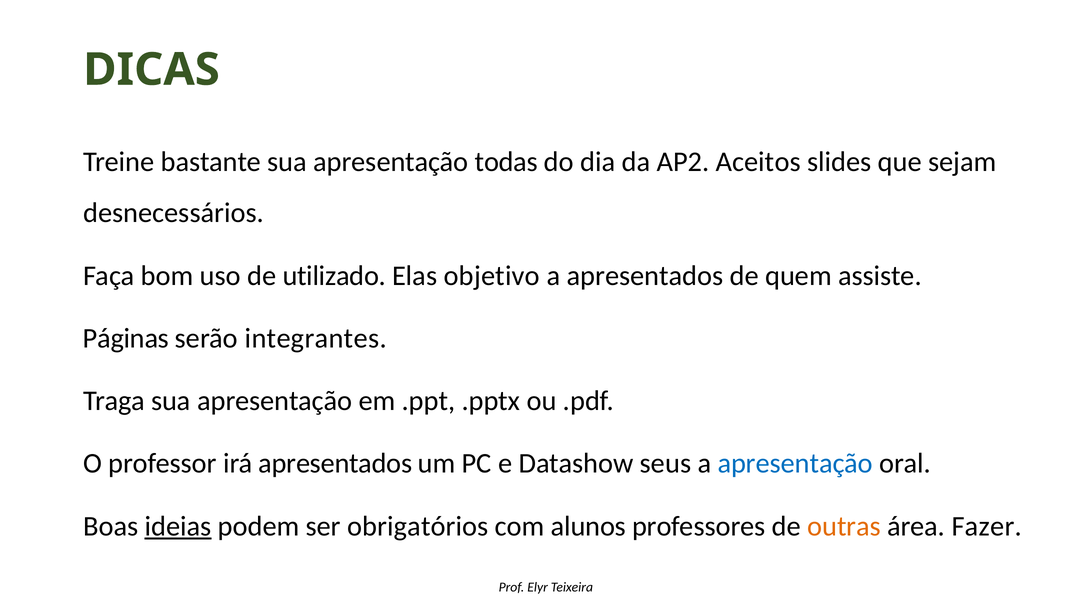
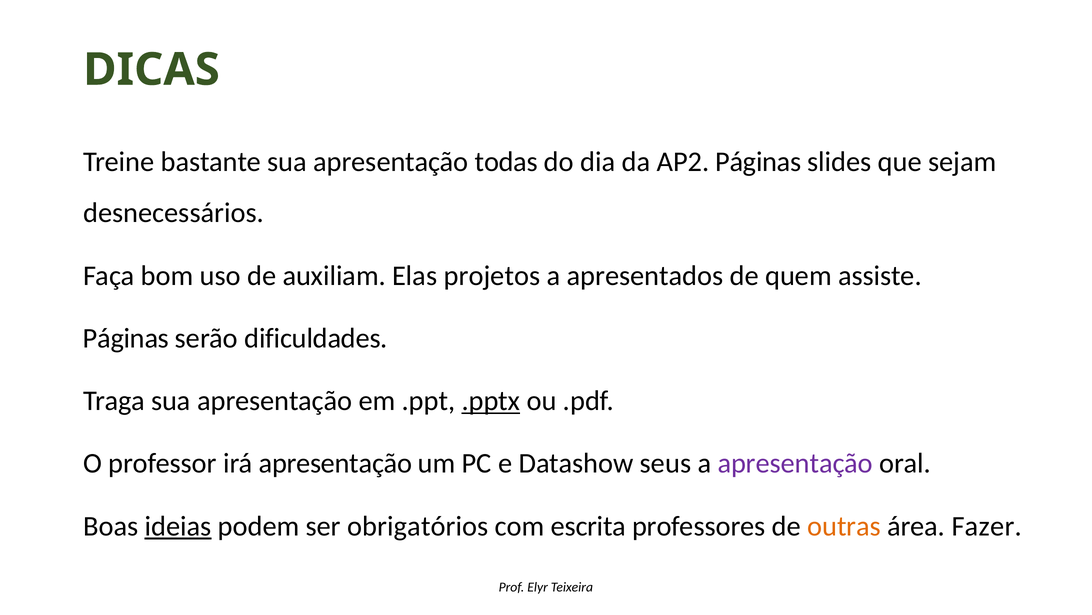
AP2 Aceitos: Aceitos -> Páginas
utilizado: utilizado -> auxiliam
objetivo: objetivo -> projetos
integrantes: integrantes -> dificuldades
.pptx underline: none -> present
irá apresentados: apresentados -> apresentação
apresentação at (795, 463) colour: blue -> purple
alunos: alunos -> escrita
